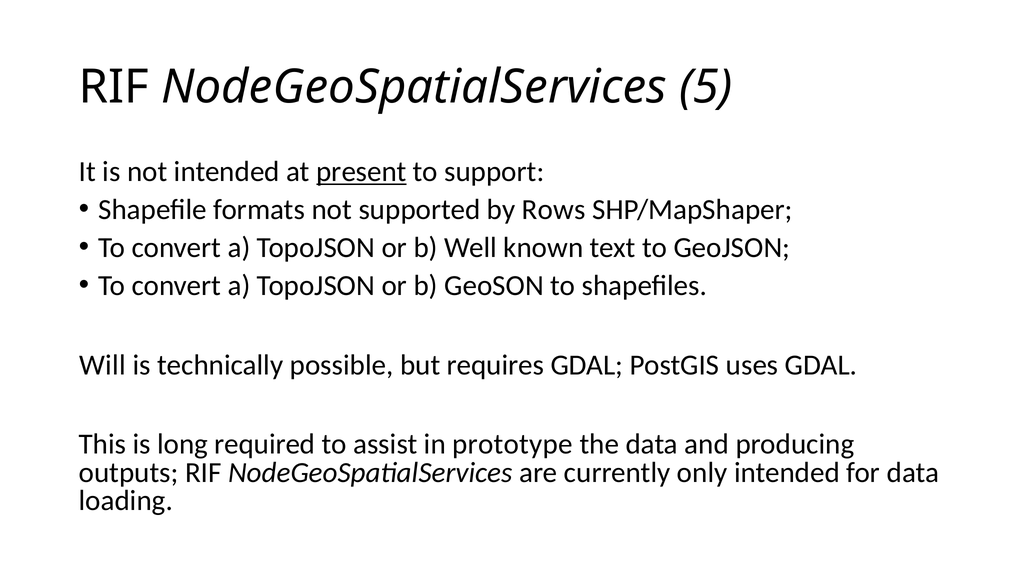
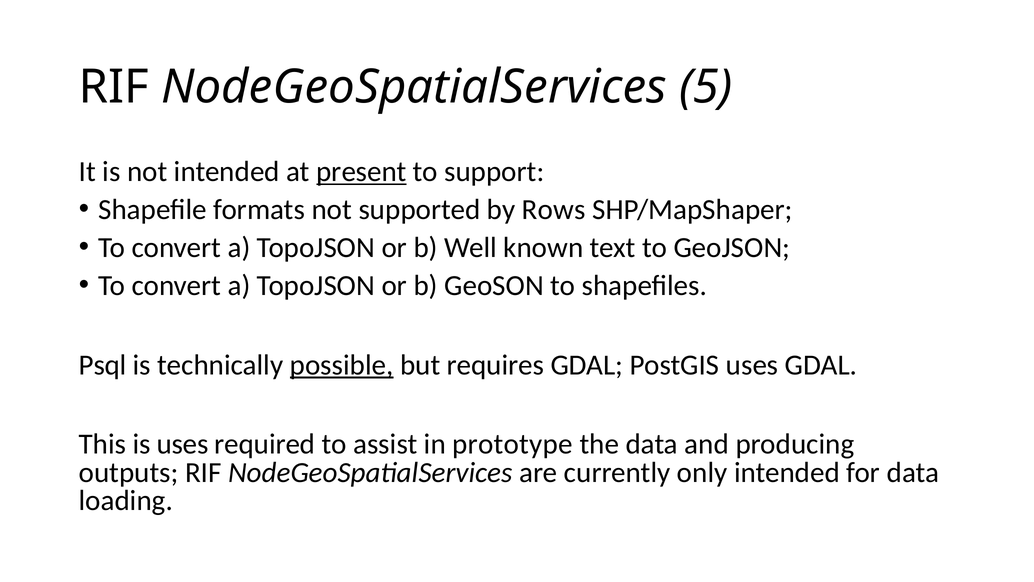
Will: Will -> Psql
possible underline: none -> present
is long: long -> uses
